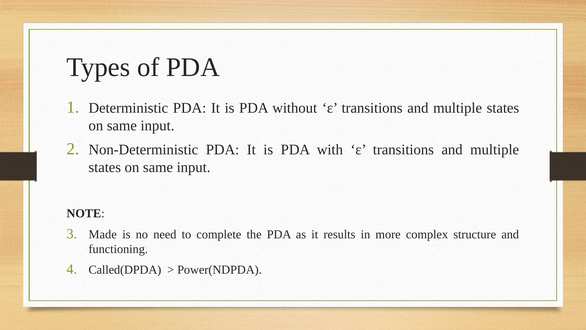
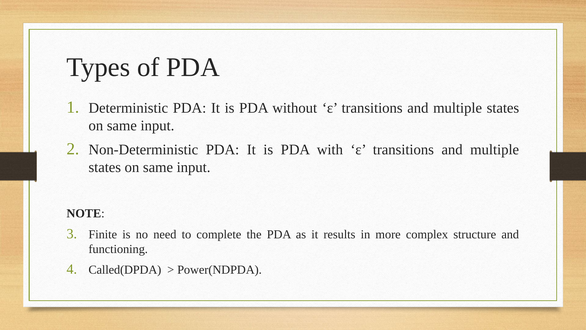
Made: Made -> Finite
